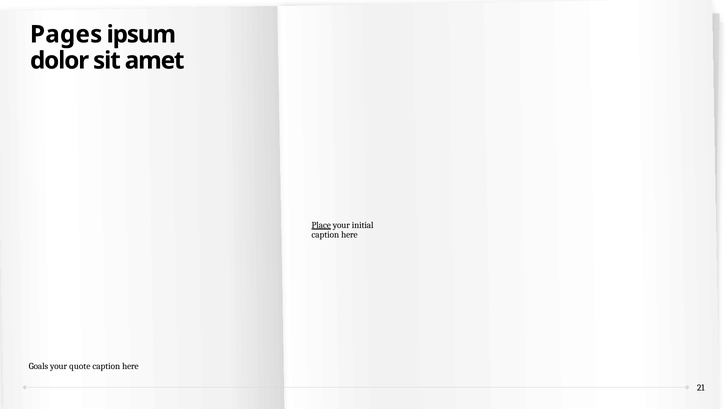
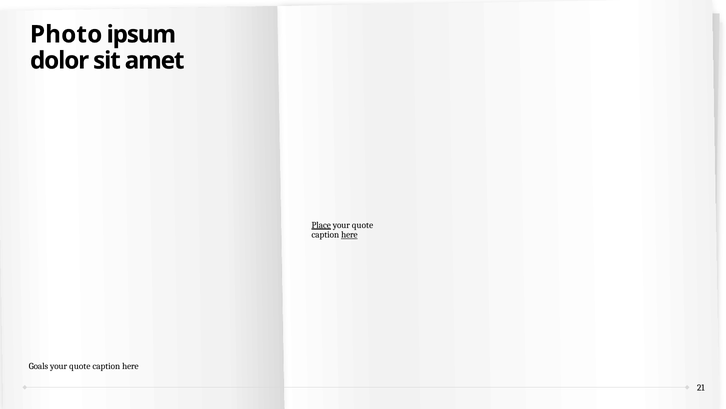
Pages: Pages -> Photo
initial at (363, 225): initial -> quote
here at (349, 235) underline: none -> present
